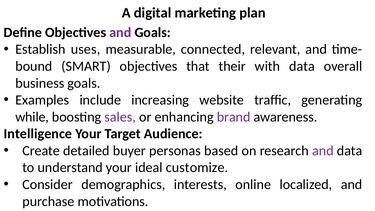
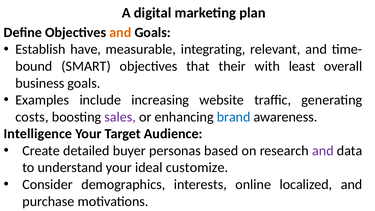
and at (120, 32) colour: purple -> orange
uses: uses -> have
connected: connected -> integrating
with data: data -> least
while: while -> costs
brand colour: purple -> blue
